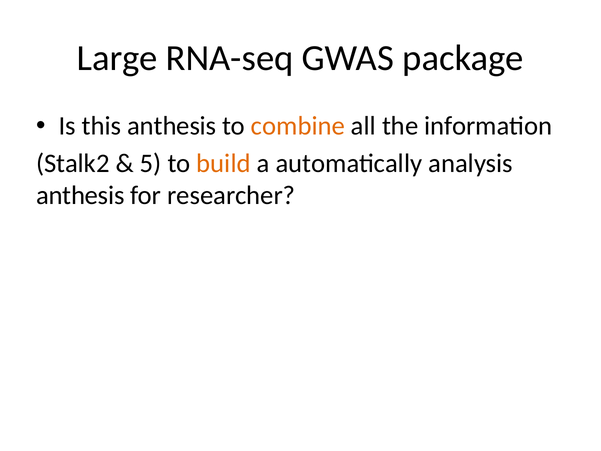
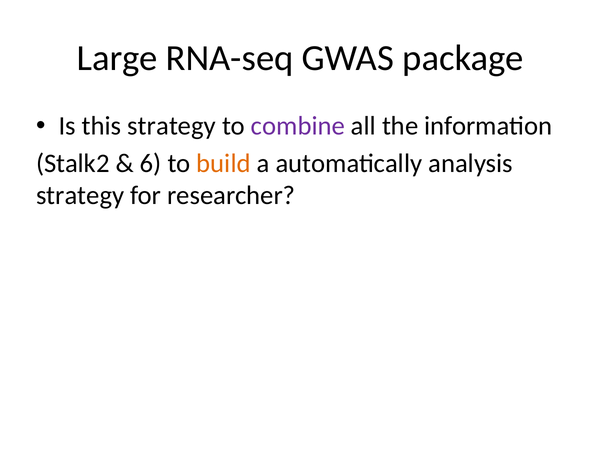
this anthesis: anthesis -> strategy
combine colour: orange -> purple
5: 5 -> 6
anthesis at (80, 196): anthesis -> strategy
